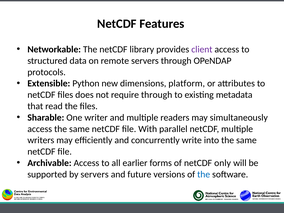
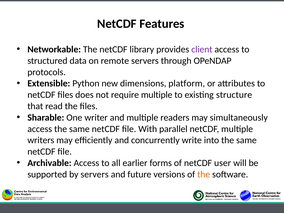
require through: through -> multiple
metadata: metadata -> structure
only: only -> user
the at (204, 174) colour: blue -> orange
